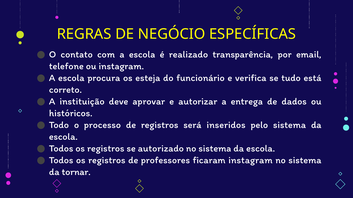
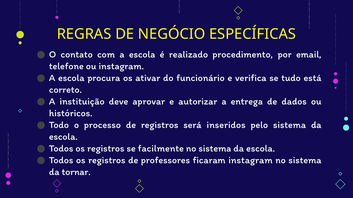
transparência: transparência -> procedimento
esteja: esteja -> ativar
autorizado: autorizado -> facilmente
